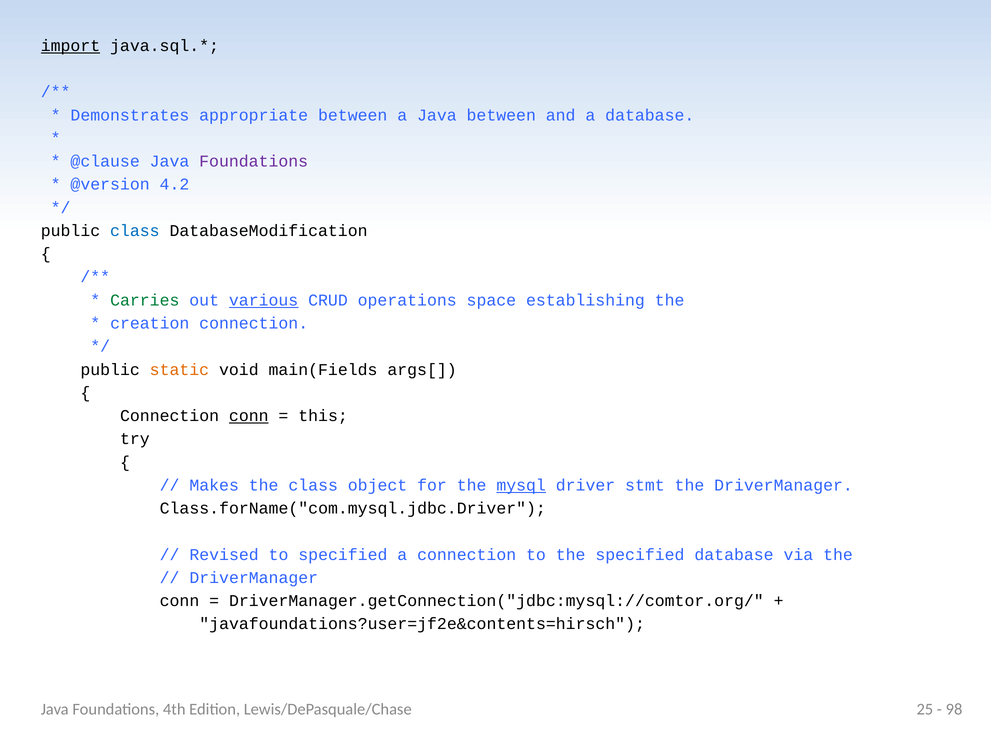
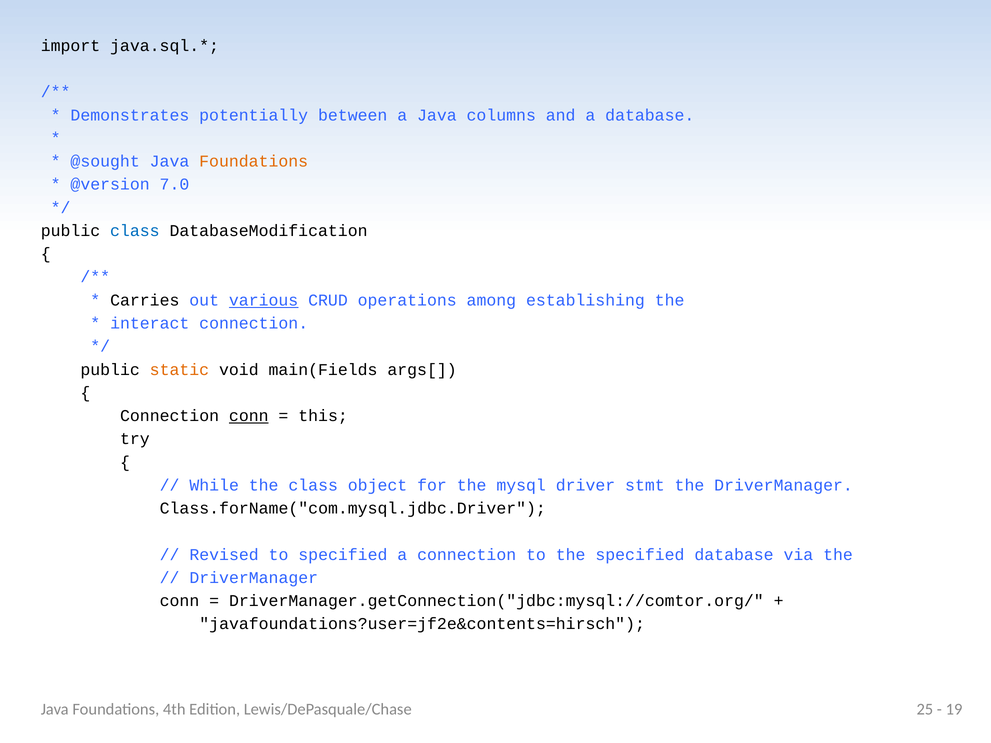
import underline: present -> none
appropriate: appropriate -> potentially
Java between: between -> columns
@clause: @clause -> @sought
Foundations at (254, 161) colour: purple -> orange
4.2: 4.2 -> 7.0
Carries colour: green -> black
space: space -> among
creation: creation -> interact
Makes: Makes -> While
mysql underline: present -> none
98: 98 -> 19
